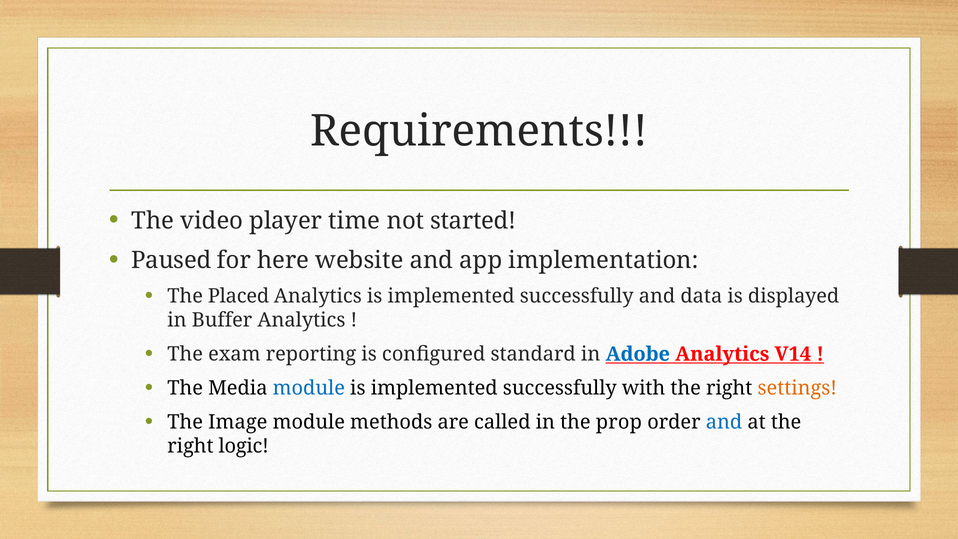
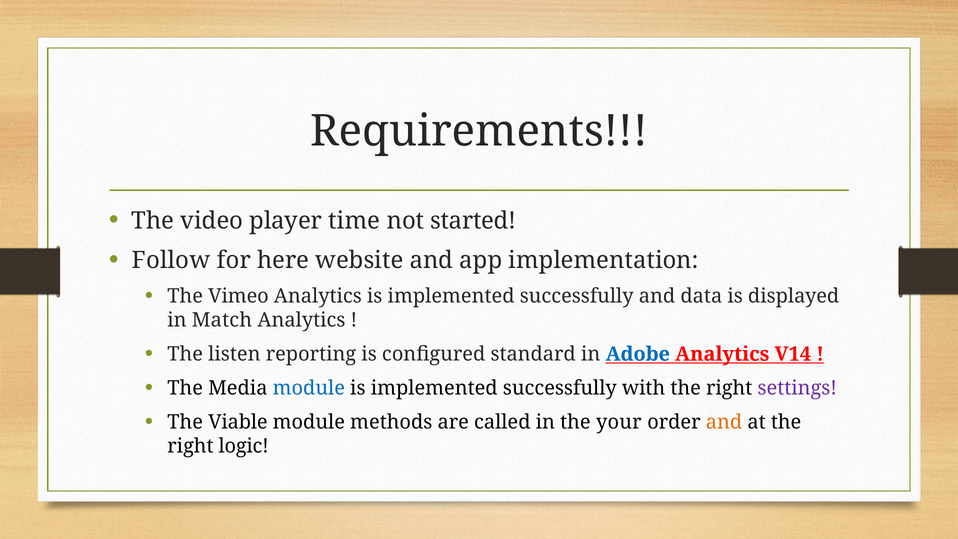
Paused: Paused -> Follow
Placed: Placed -> Vimeo
Buffer: Buffer -> Match
exam: exam -> listen
settings colour: orange -> purple
Image: Image -> Viable
prop: prop -> your
and at (724, 422) colour: blue -> orange
